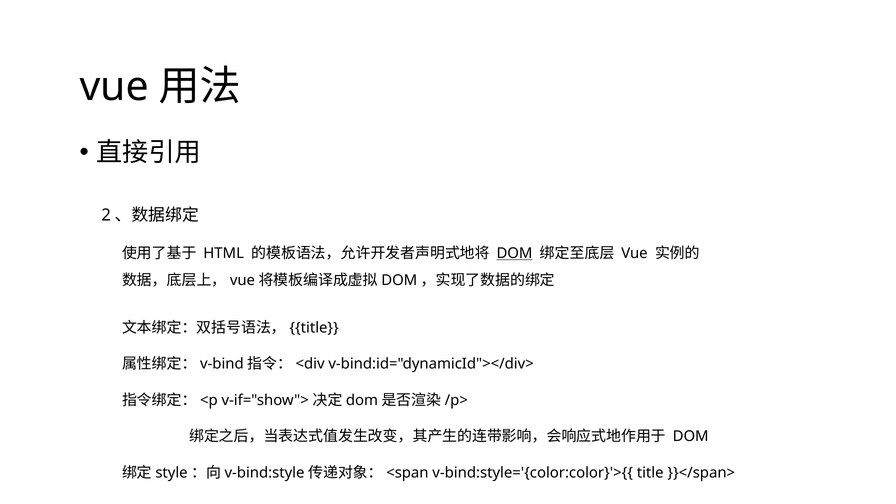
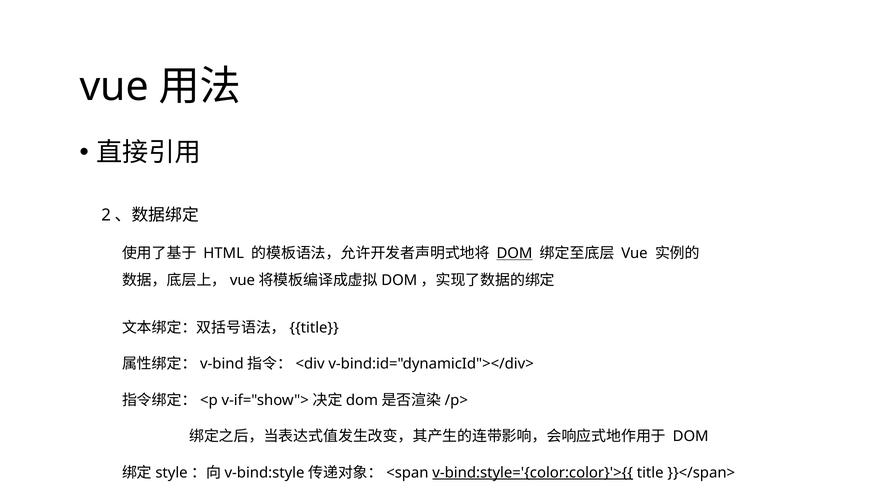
v-bind:style='{color:color}'>{{ underline: none -> present
